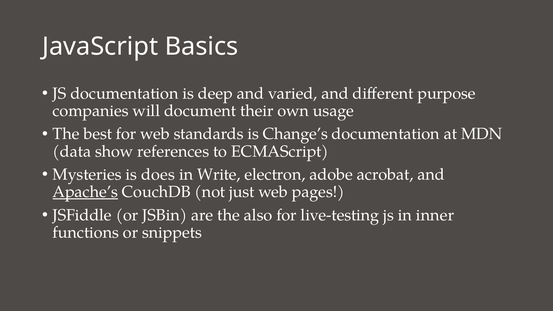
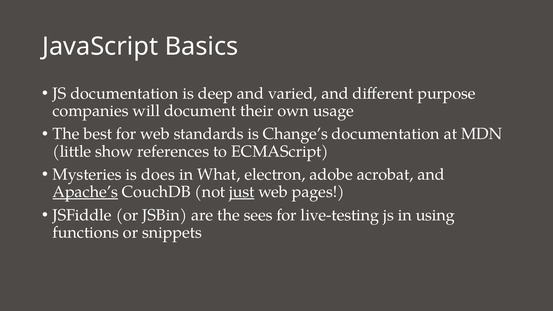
data: data -> little
Write: Write -> What
just underline: none -> present
also: also -> sees
inner: inner -> using
